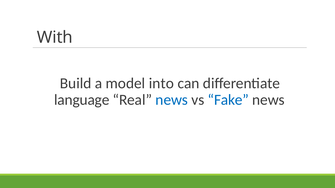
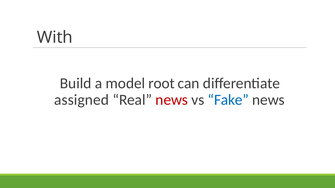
into: into -> root
language: language -> assigned
news at (172, 100) colour: blue -> red
